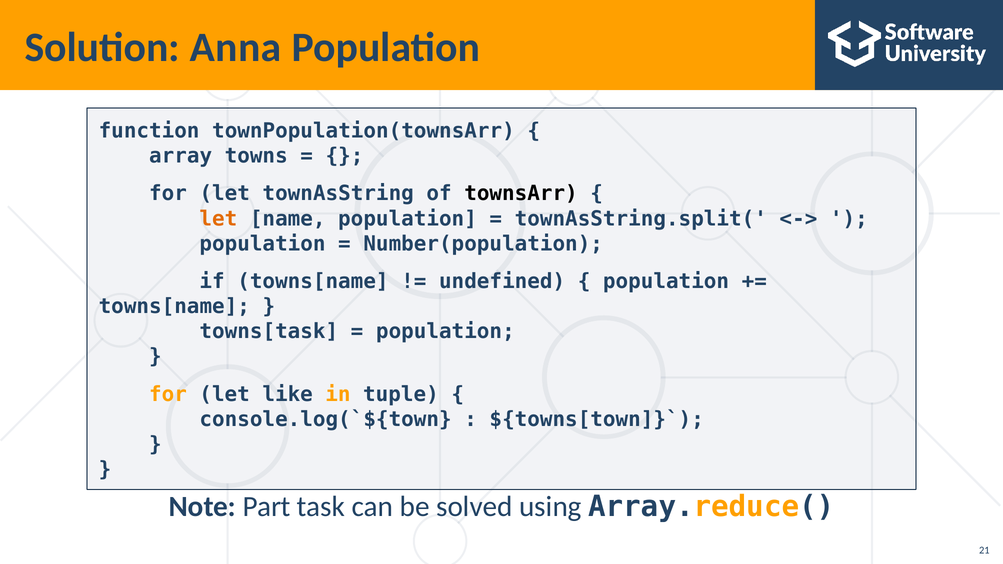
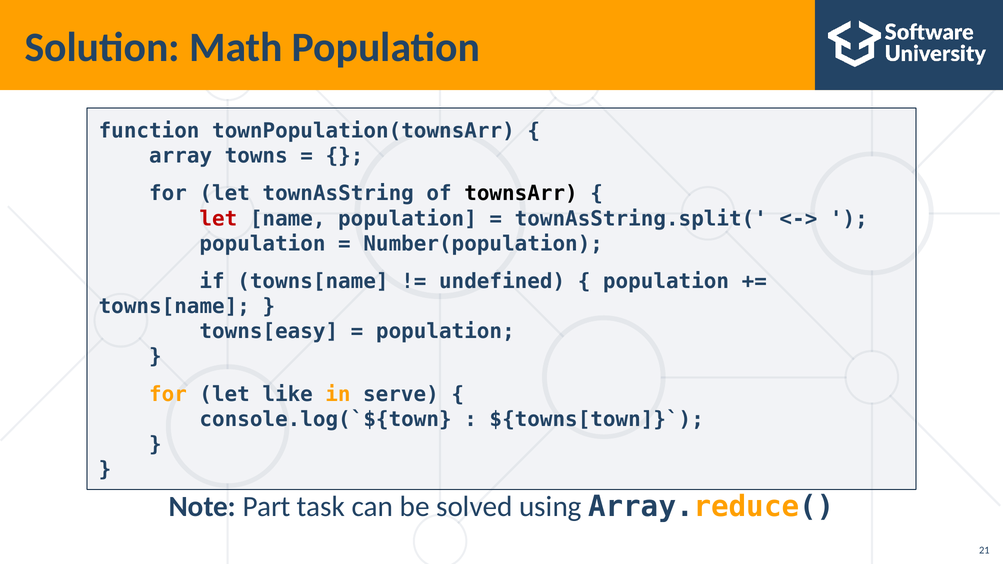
Anna: Anna -> Math
let at (218, 219) colour: orange -> red
towns[task: towns[task -> towns[easy
tuple: tuple -> serve
